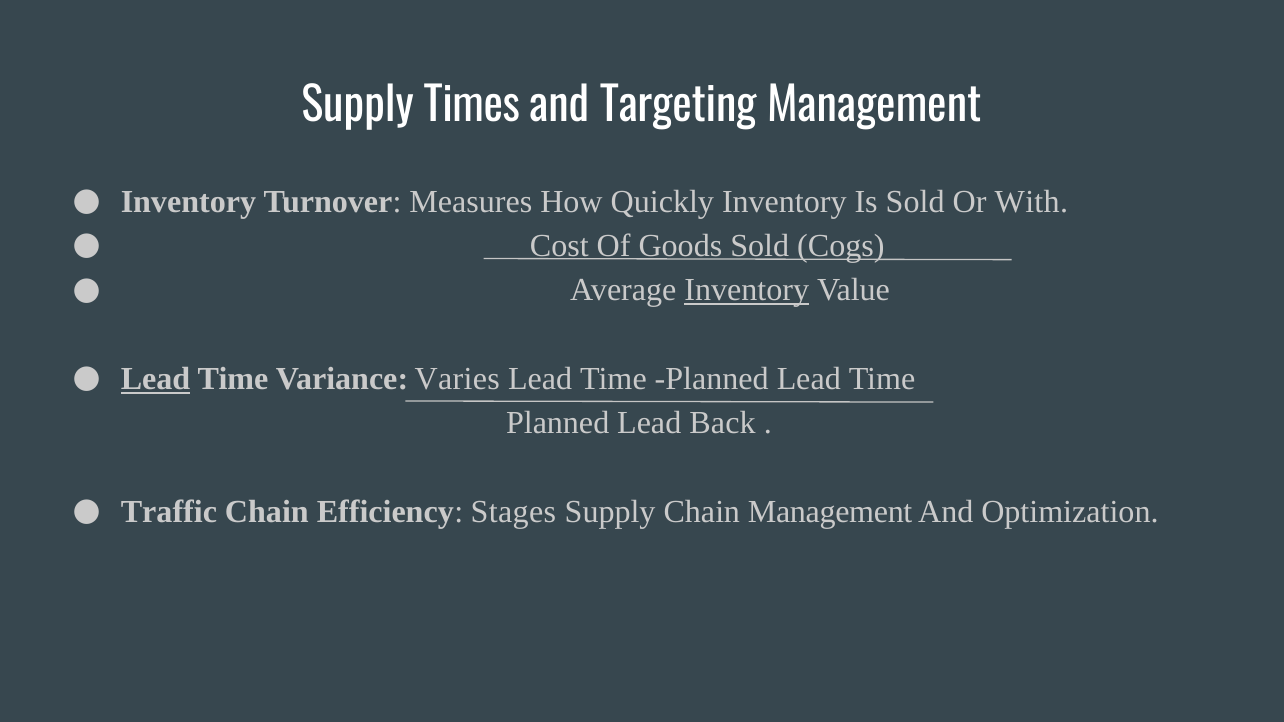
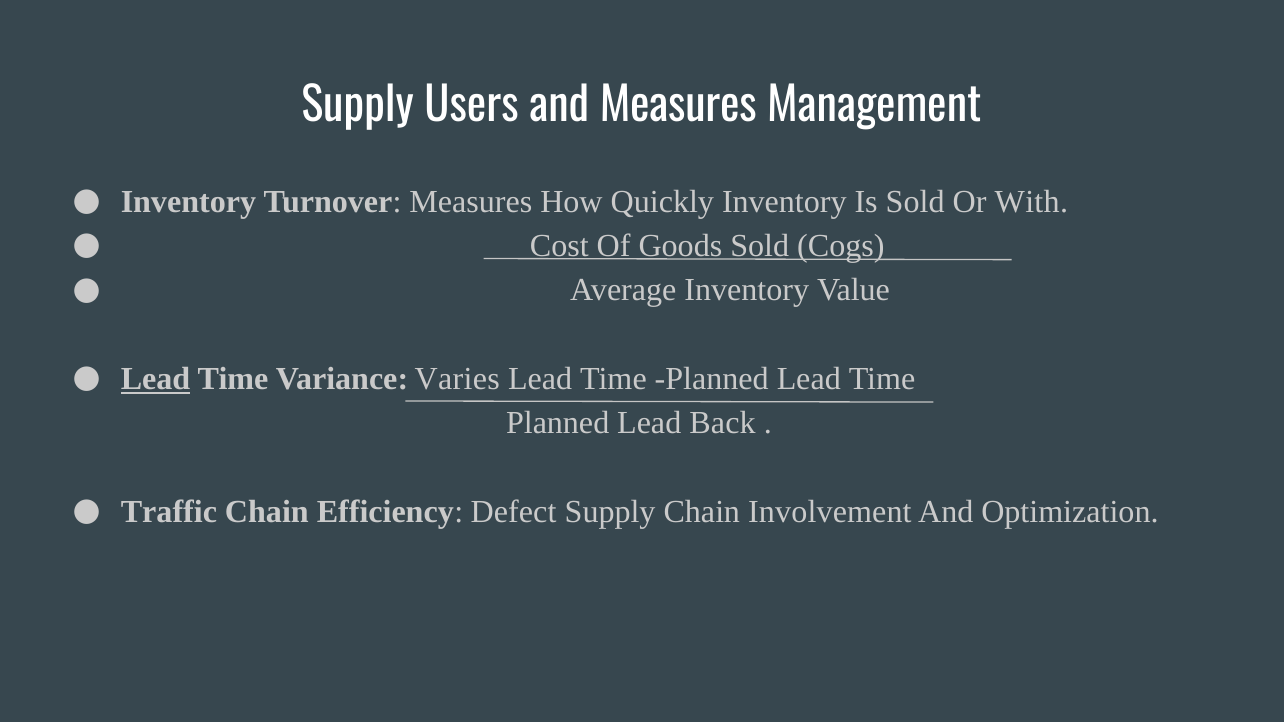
Times: Times -> Users
and Targeting: Targeting -> Measures
Inventory at (747, 290) underline: present -> none
Stages: Stages -> Defect
Chain Management: Management -> Involvement
